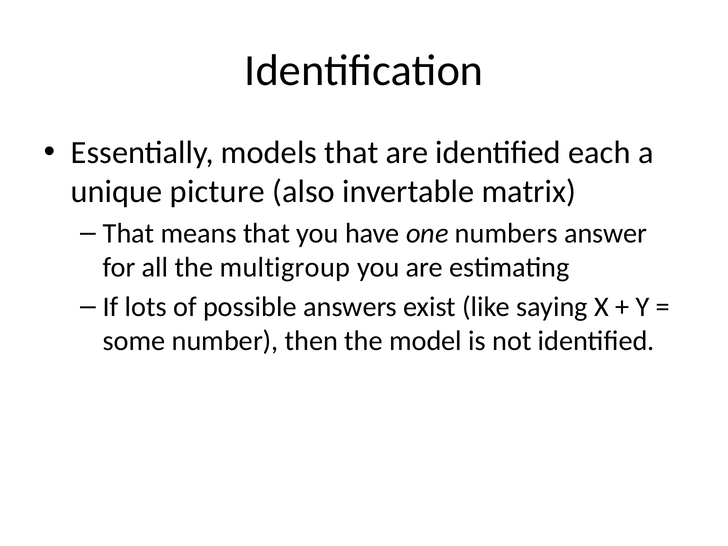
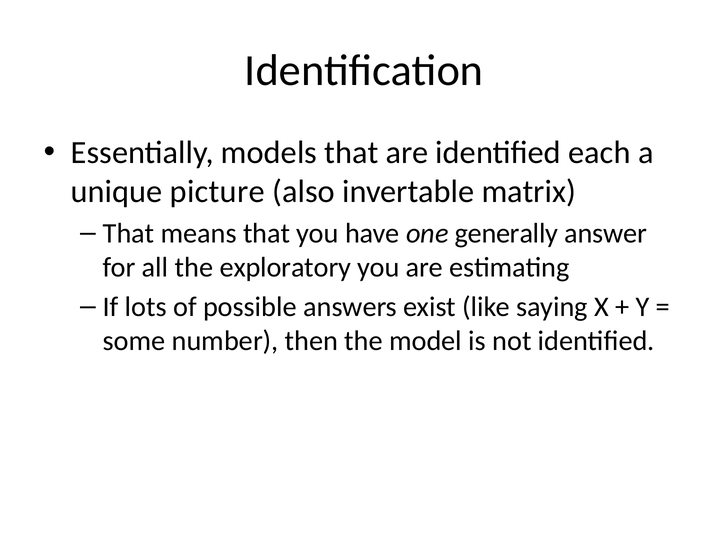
numbers: numbers -> generally
multigroup: multigroup -> exploratory
